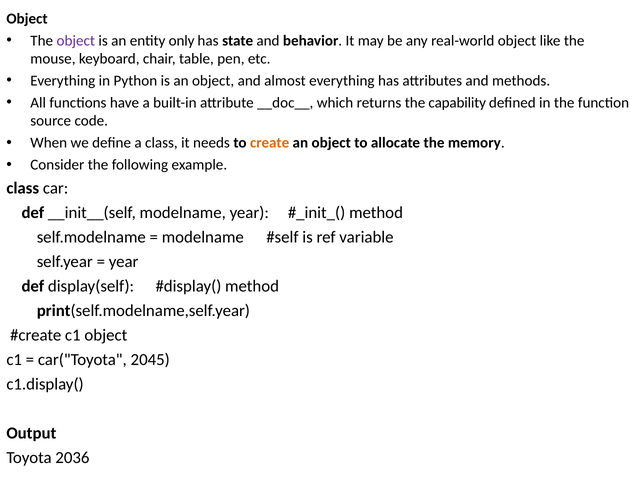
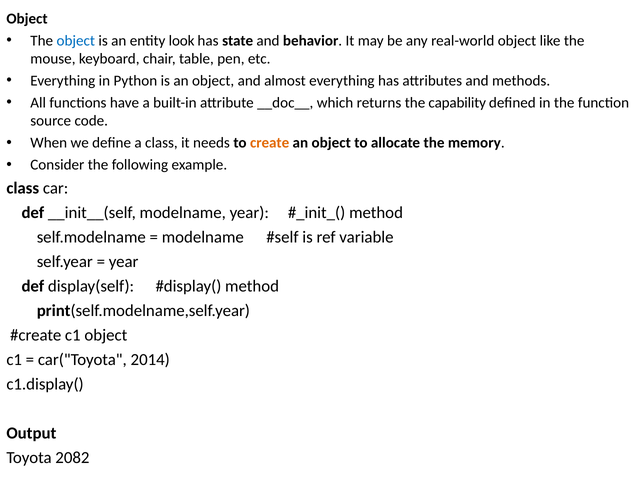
object at (76, 41) colour: purple -> blue
only: only -> look
2045: 2045 -> 2014
2036: 2036 -> 2082
